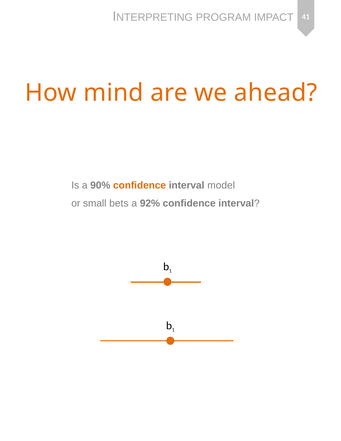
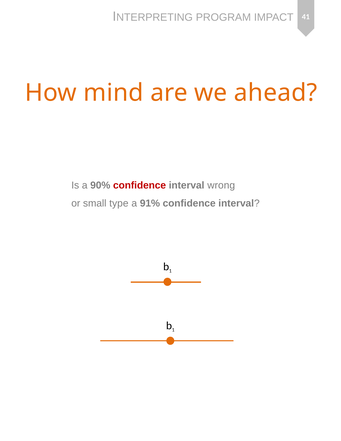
confidence at (140, 185) colour: orange -> red
model: model -> wrong
bets: bets -> type
92%: 92% -> 91%
